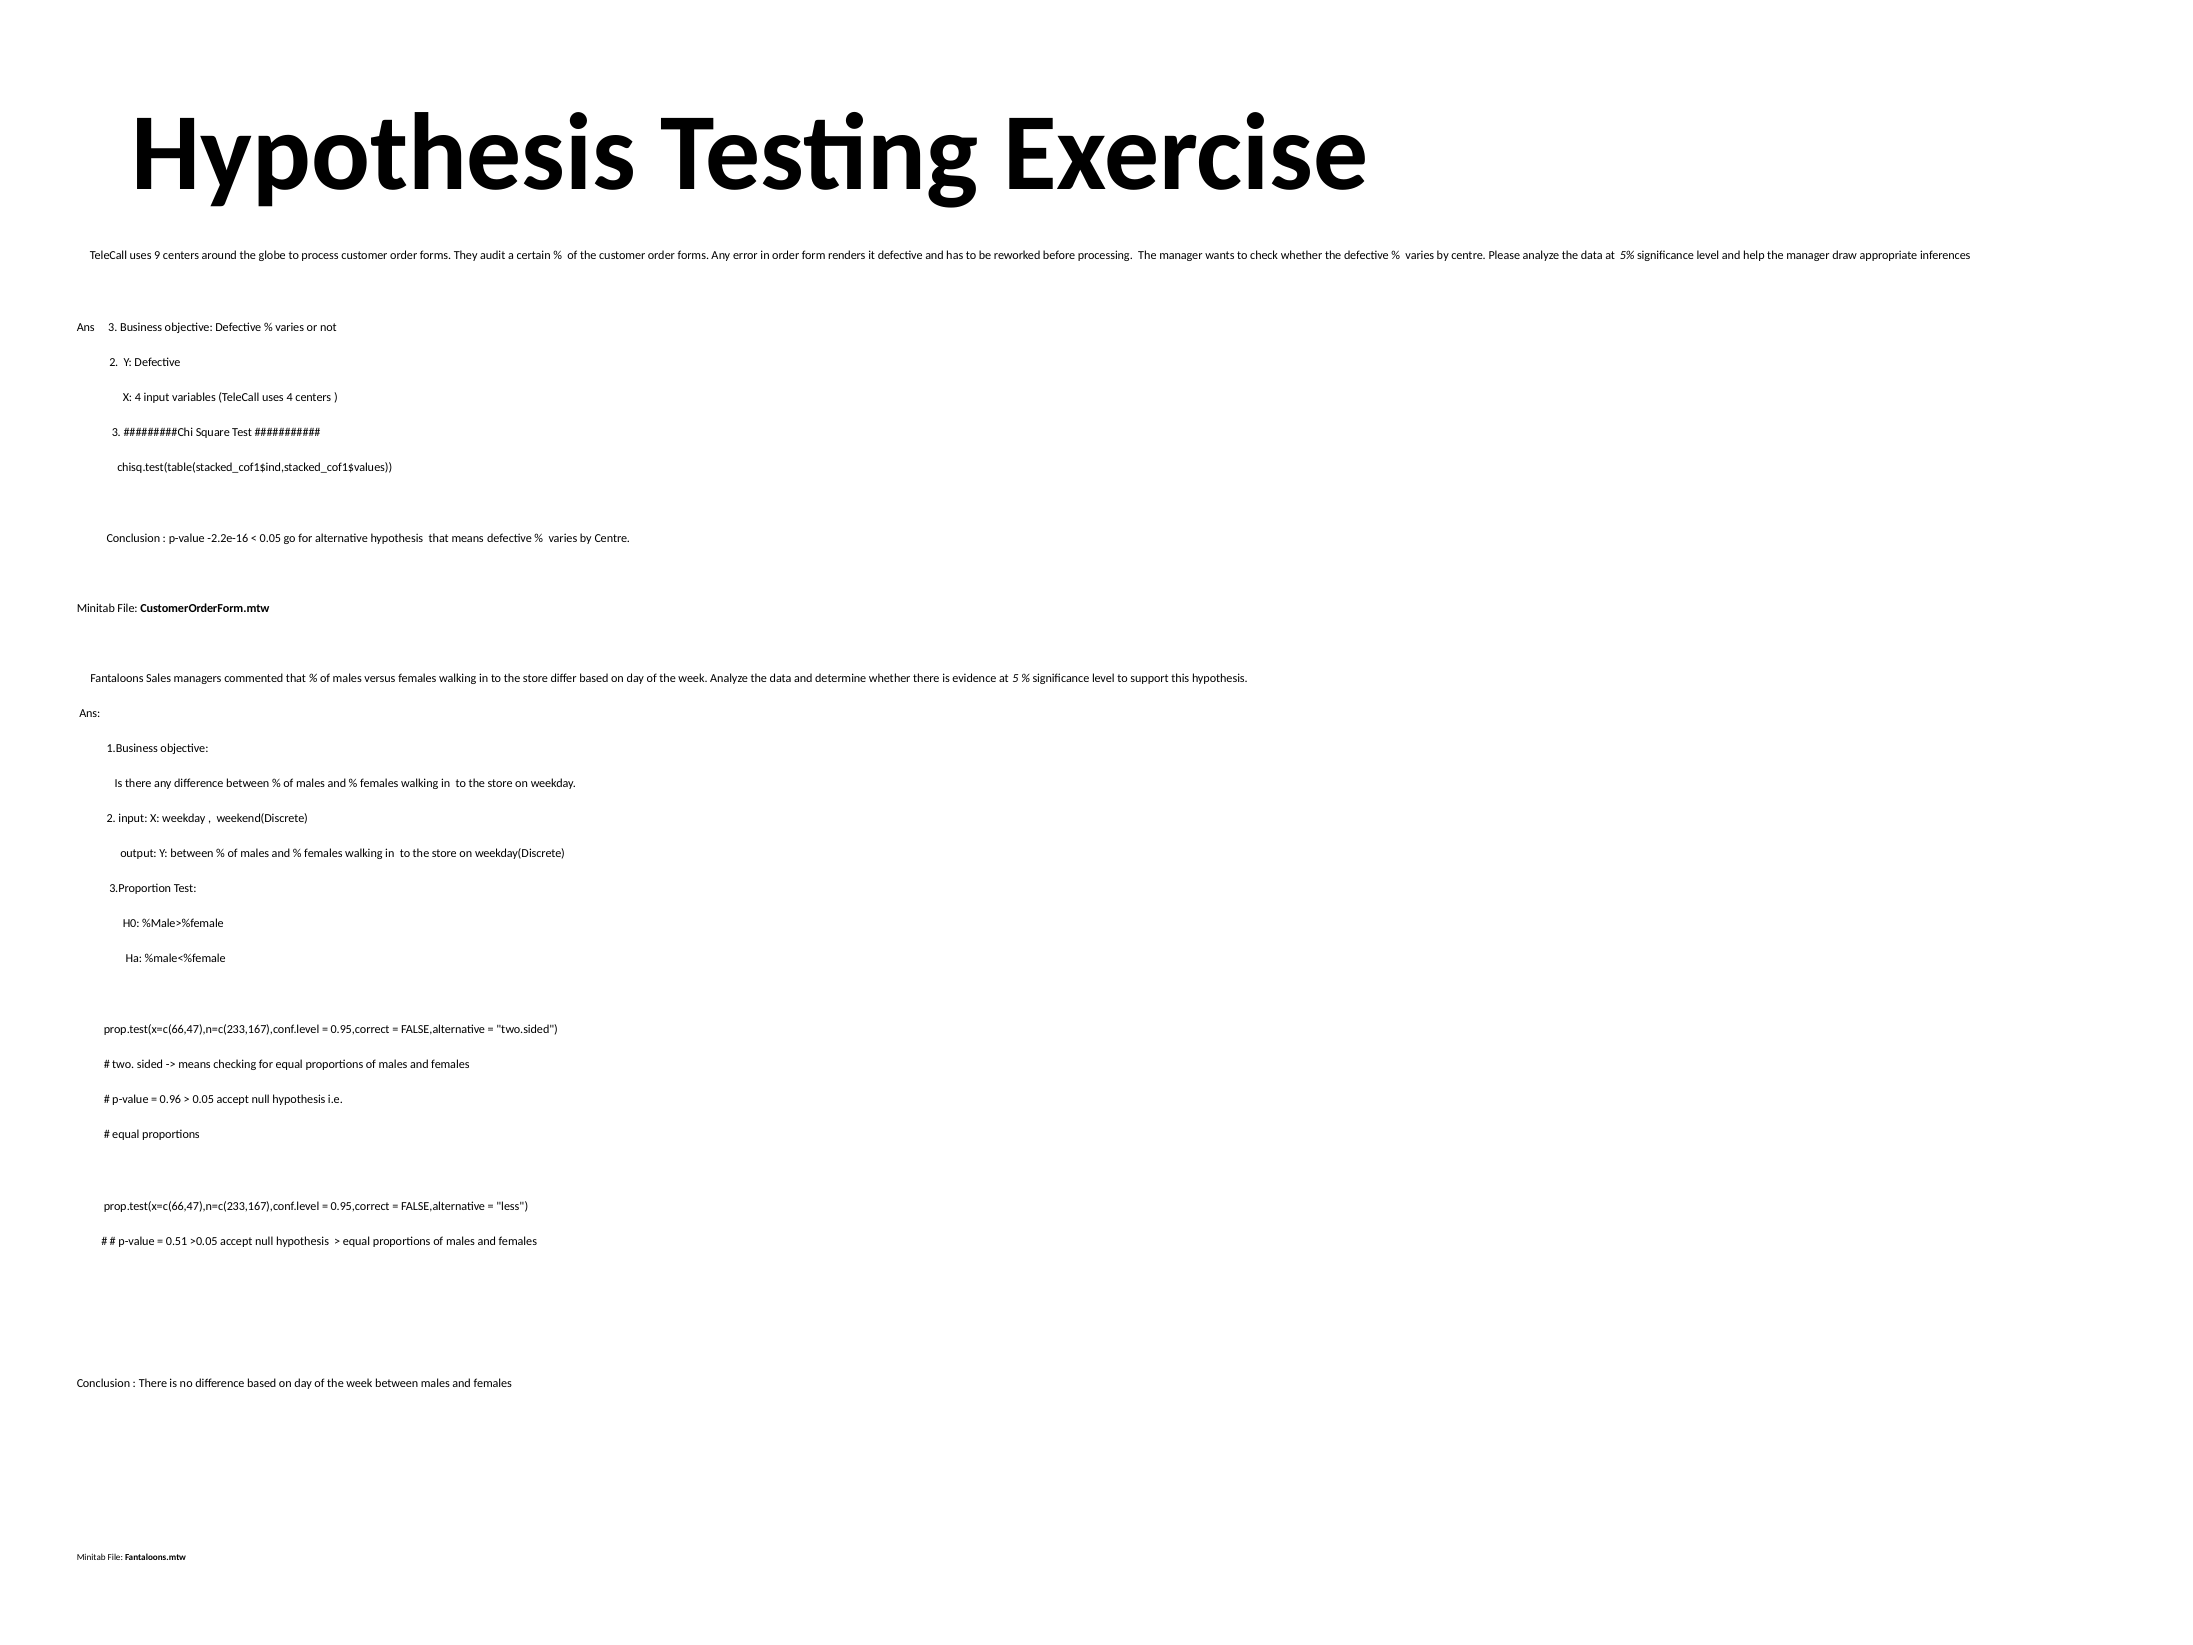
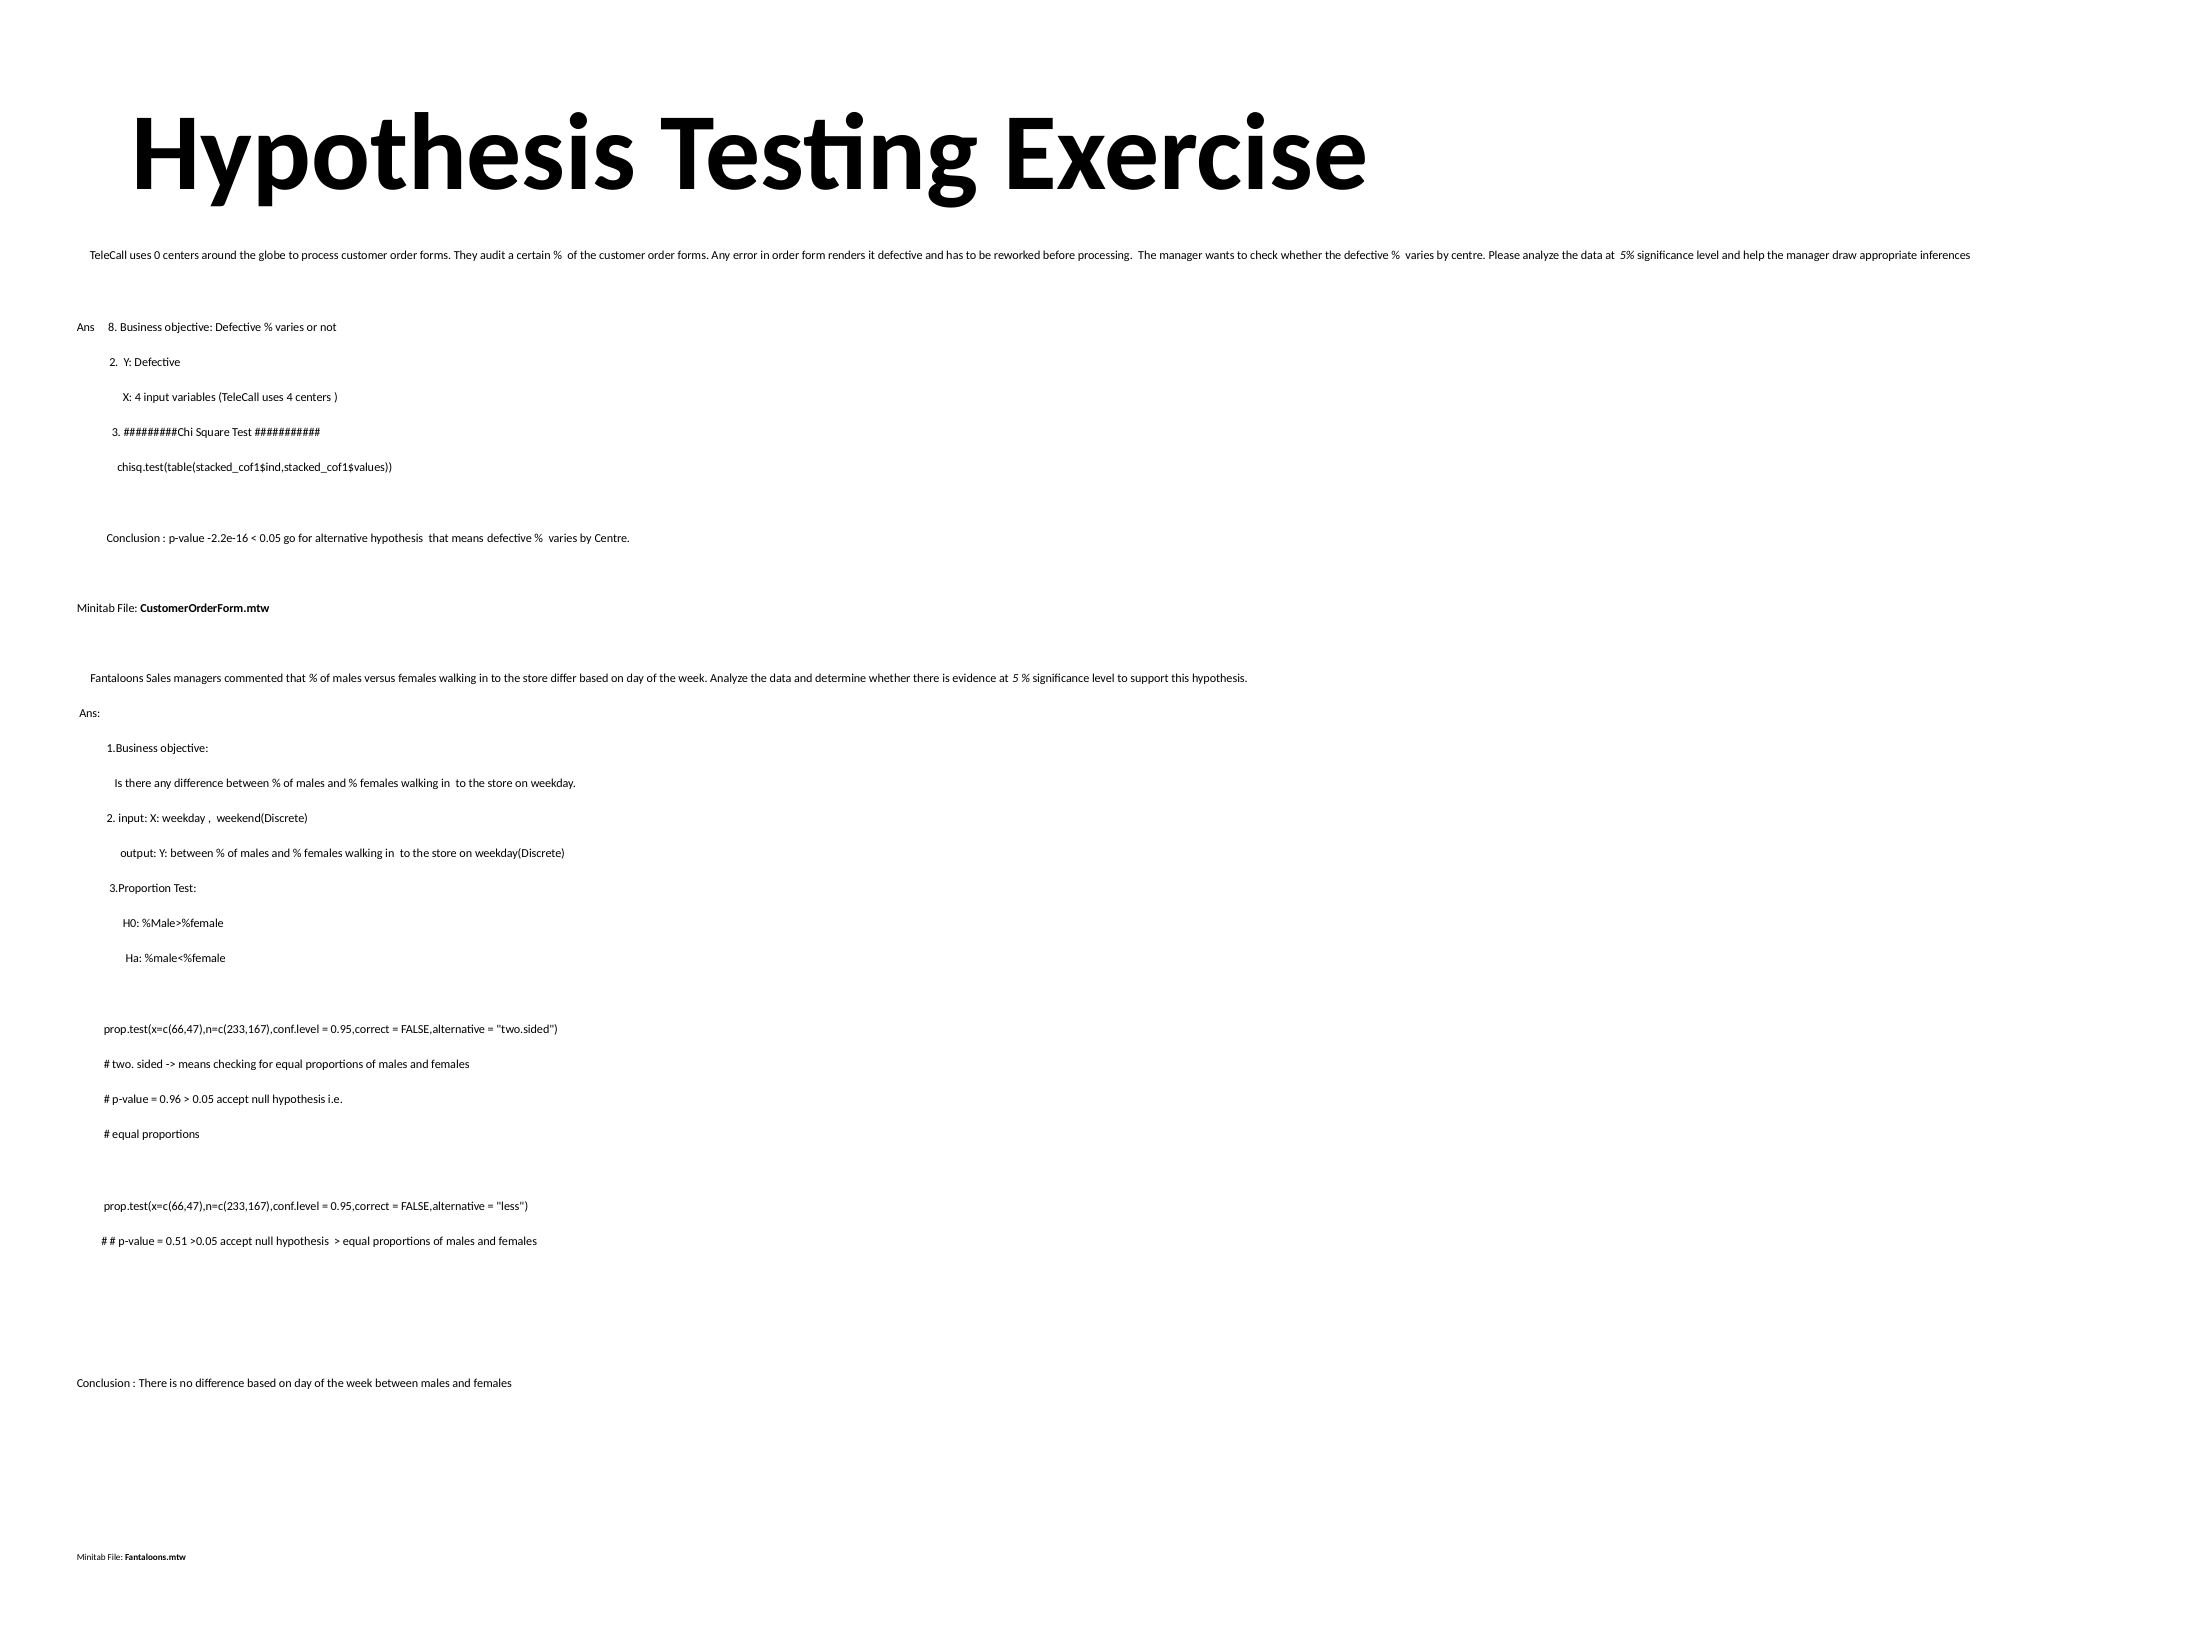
9: 9 -> 0
Ans 3: 3 -> 8
